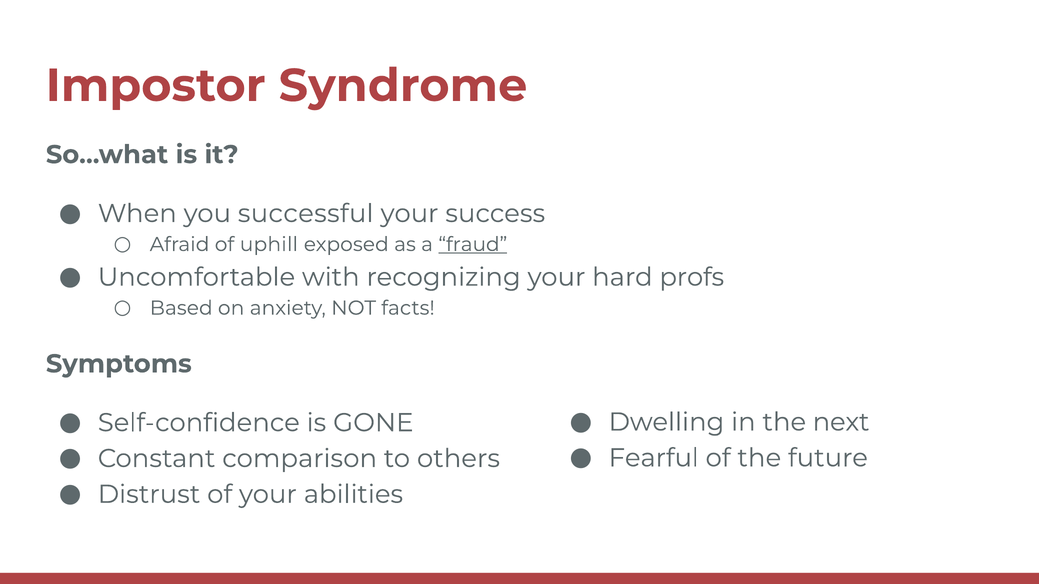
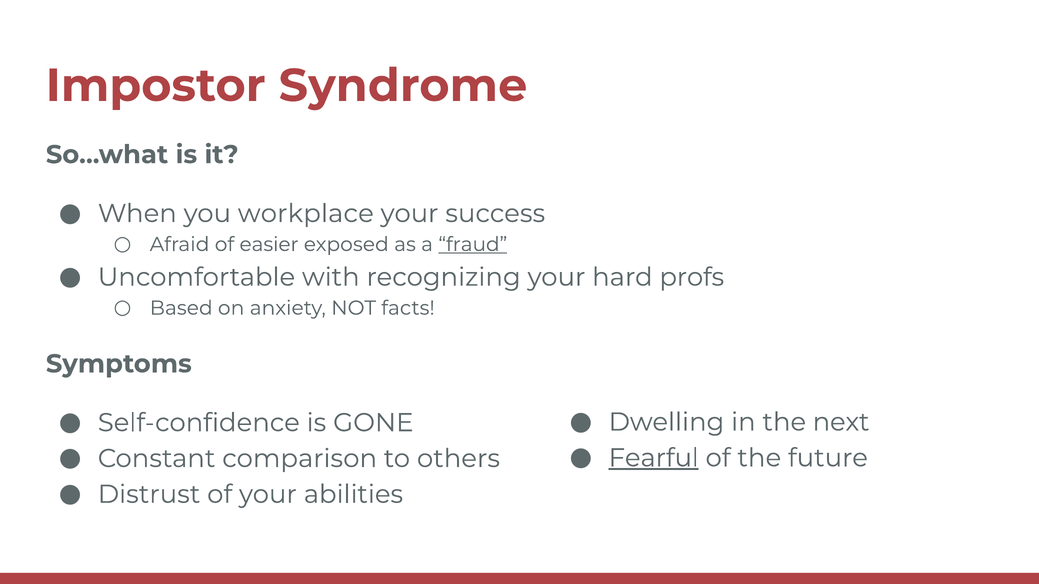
successful: successful -> workplace
uphill: uphill -> easier
Fearful underline: none -> present
